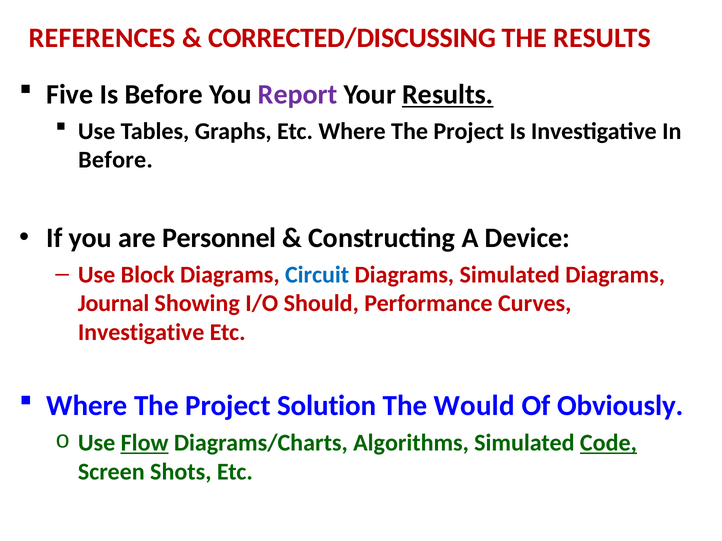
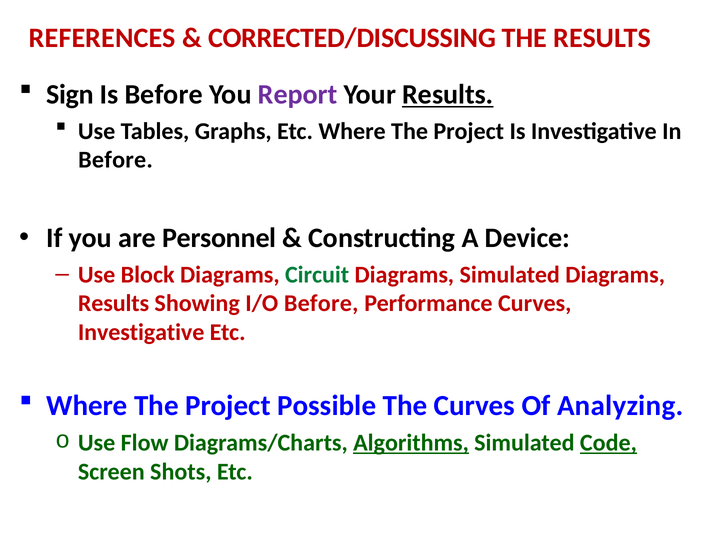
Five: Five -> Sign
Circuit colour: blue -> green
Journal at (114, 304): Journal -> Results
I/O Should: Should -> Before
Solution: Solution -> Possible
The Would: Would -> Curves
Obviously: Obviously -> Analyzing
Flow underline: present -> none
Algorithms underline: none -> present
